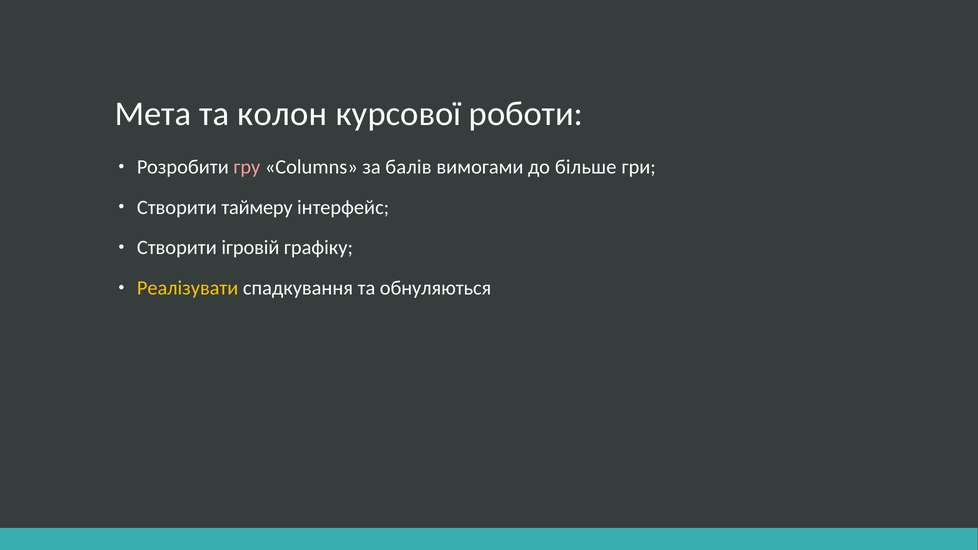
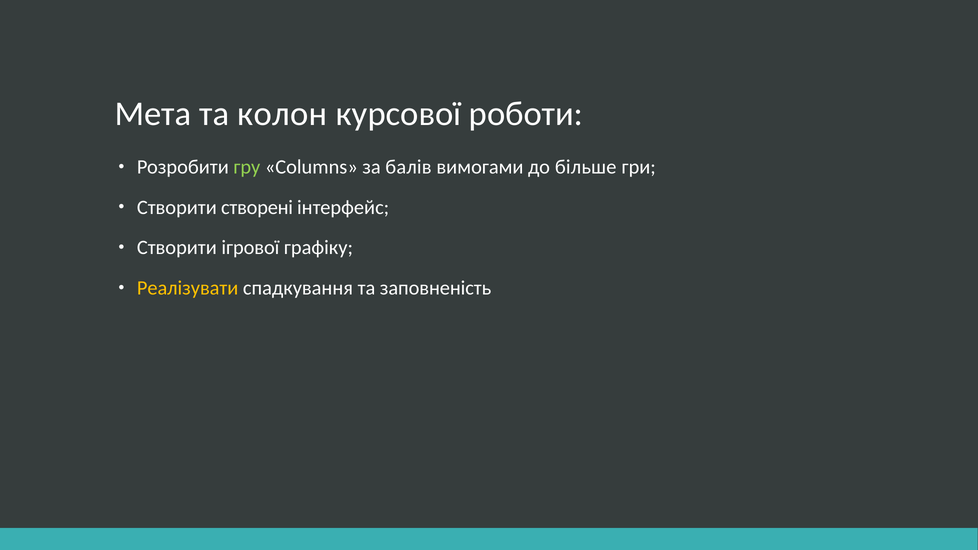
гру colour: pink -> light green
таймеру: таймеру -> створені
ігровій: ігровій -> ігрової
обнуляються: обнуляються -> заповненість
